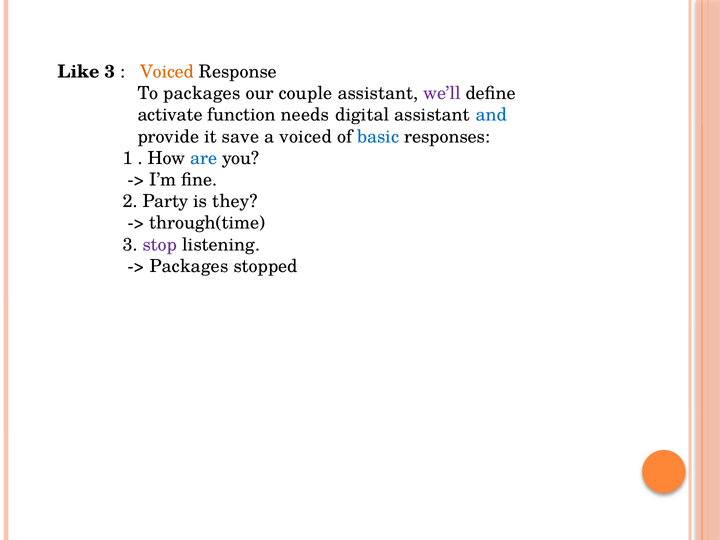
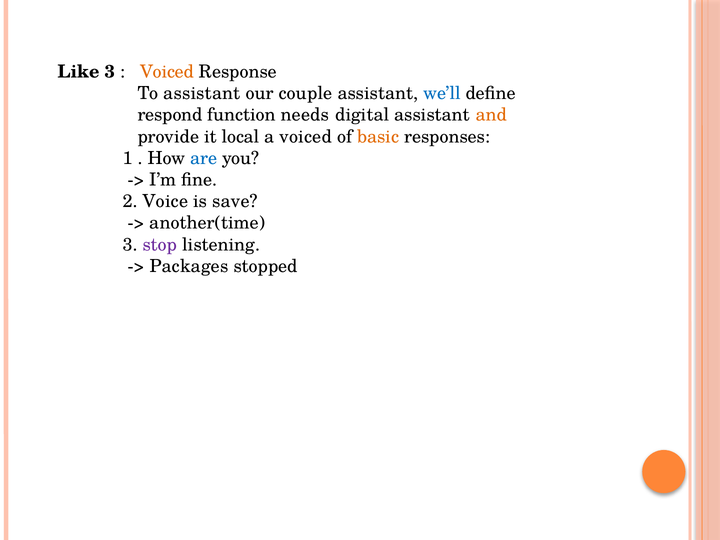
To packages: packages -> assistant
we’ll colour: purple -> blue
activate: activate -> respond
and colour: blue -> orange
save: save -> local
basic colour: blue -> orange
Party: Party -> Voice
they: they -> save
through(time: through(time -> another(time
